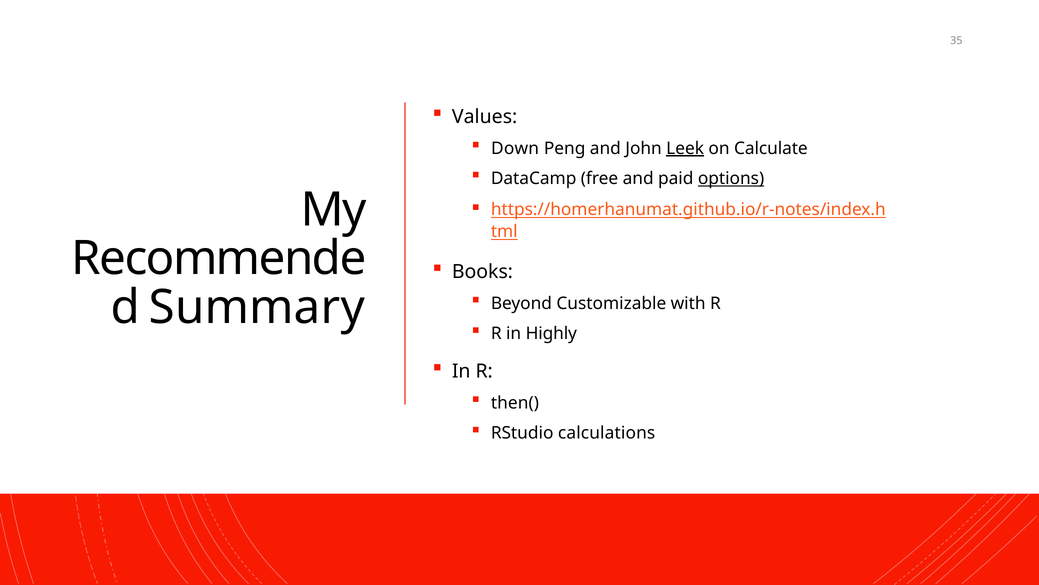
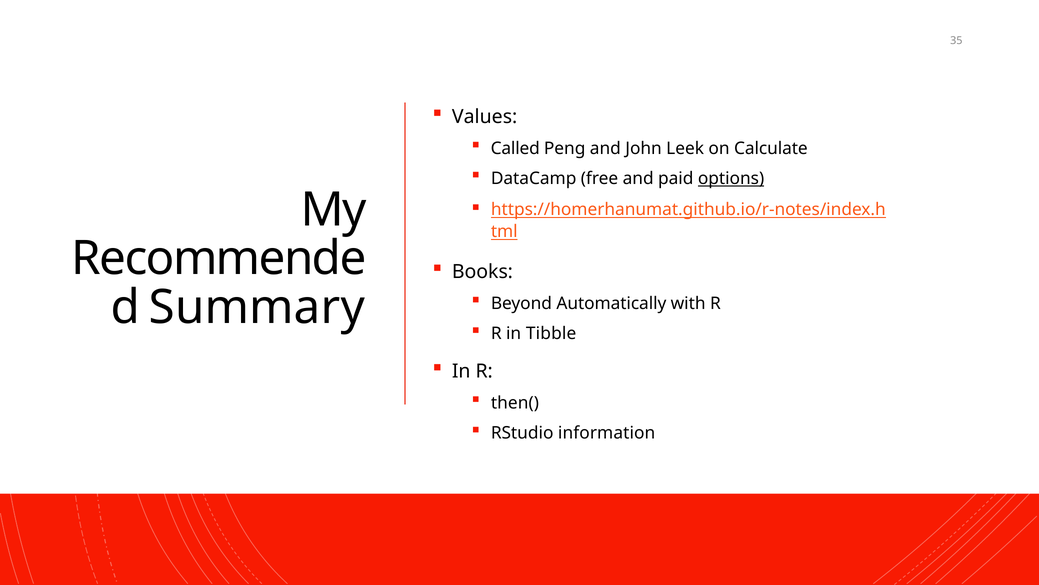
Down: Down -> Called
Leek underline: present -> none
Customizable: Customizable -> Automatically
Highly: Highly -> Tibble
calculations: calculations -> information
